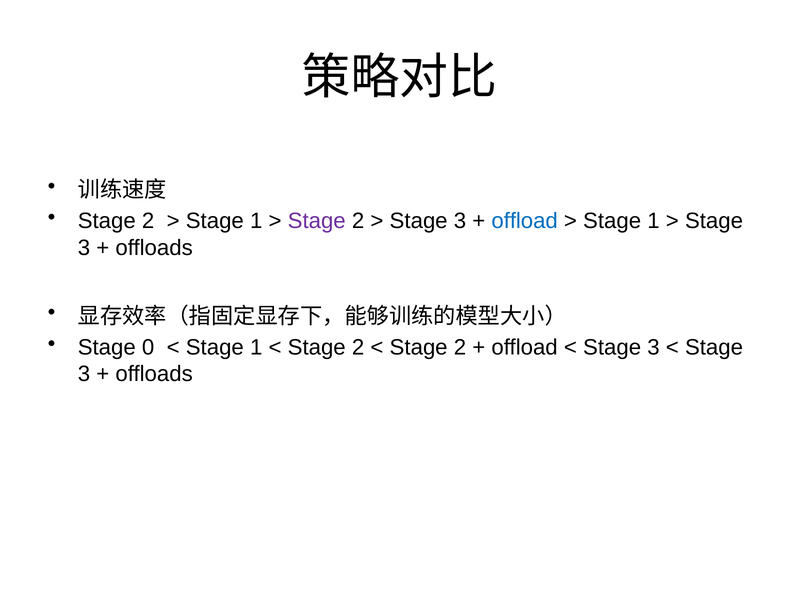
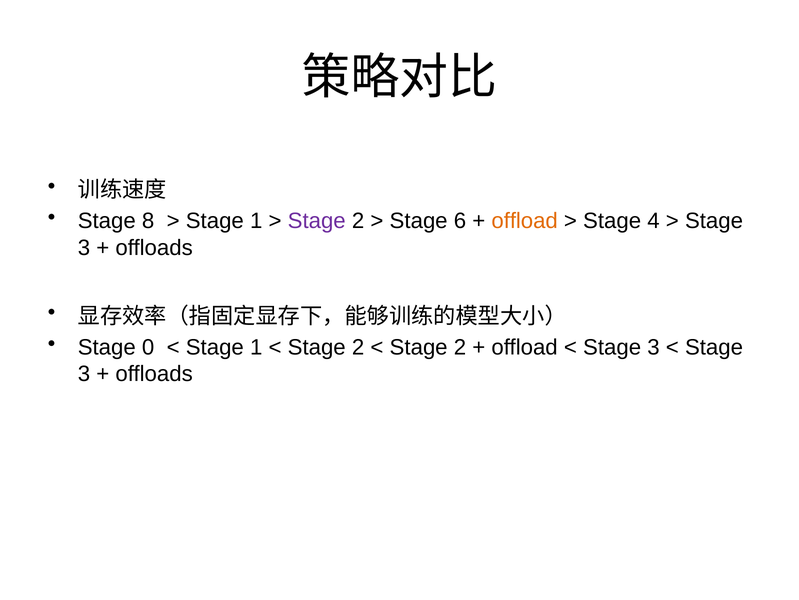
2 at (148, 221): 2 -> 8
3 at (460, 221): 3 -> 6
offload at (525, 221) colour: blue -> orange
1 at (653, 221): 1 -> 4
